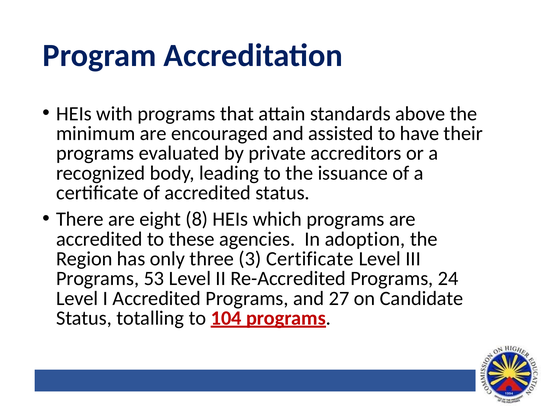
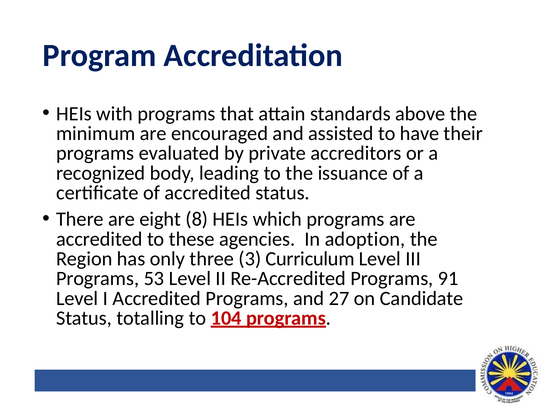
3 Certificate: Certificate -> Curriculum
24: 24 -> 91
